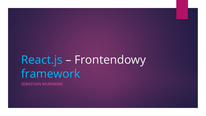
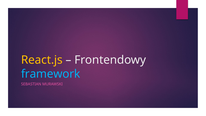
React.js colour: light blue -> yellow
